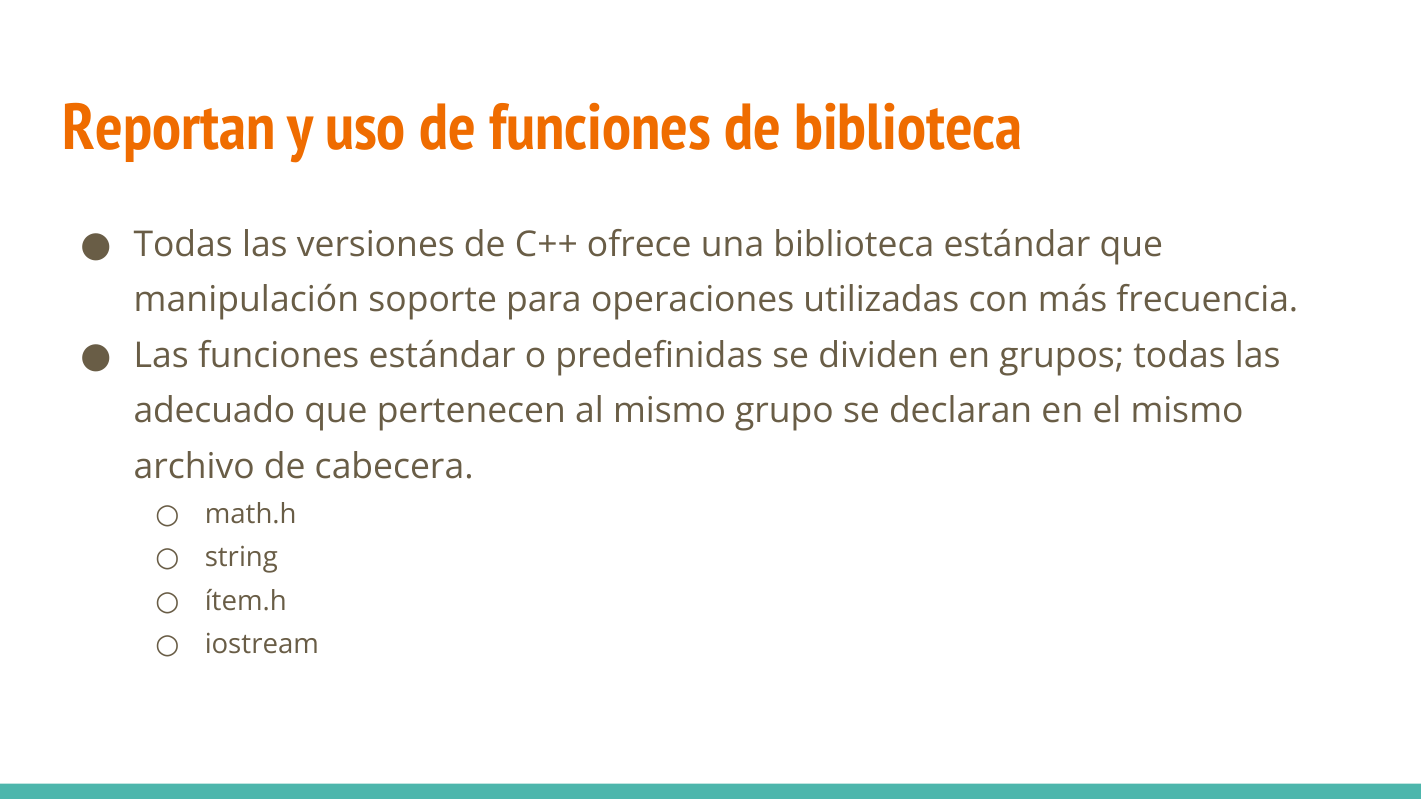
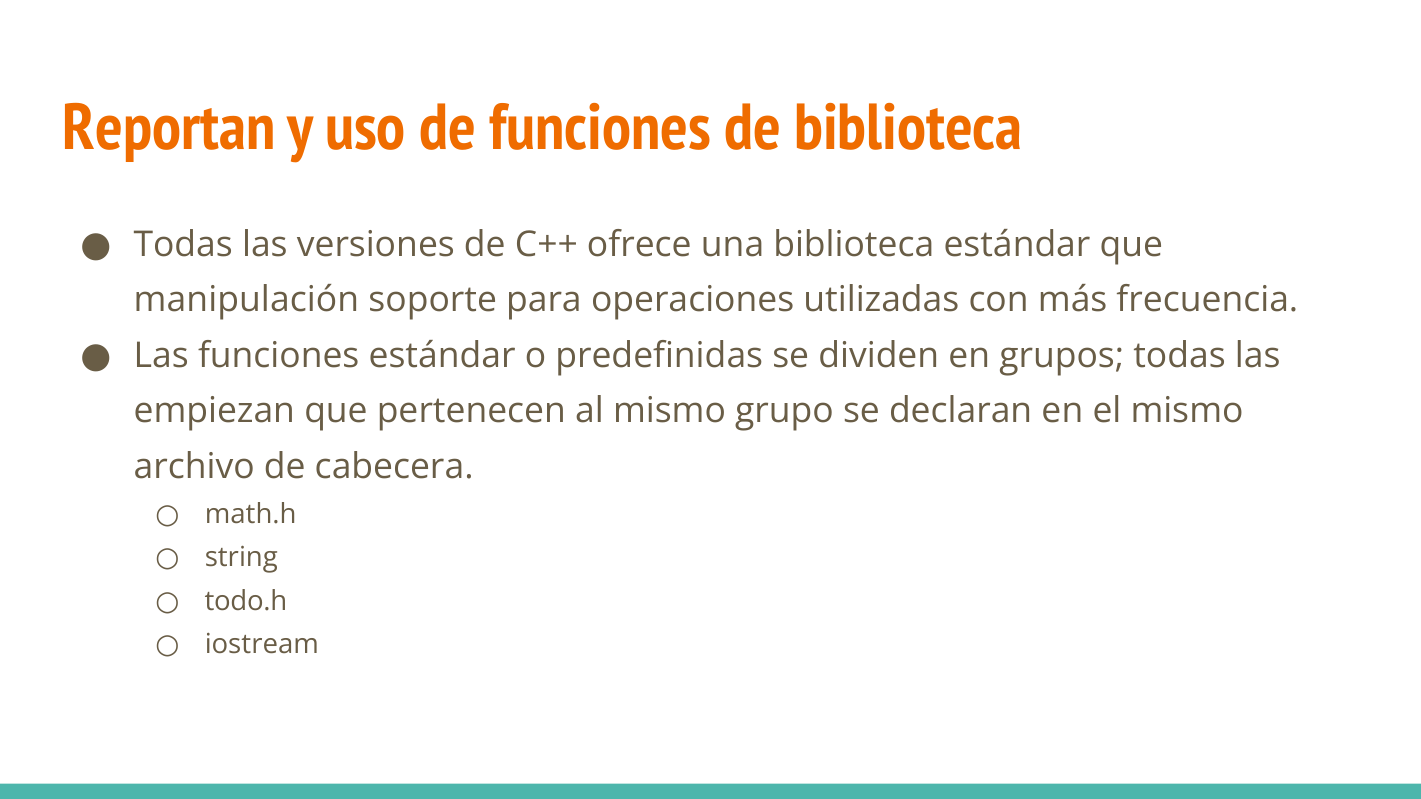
adecuado: adecuado -> empiezan
ítem.h: ítem.h -> todo.h
